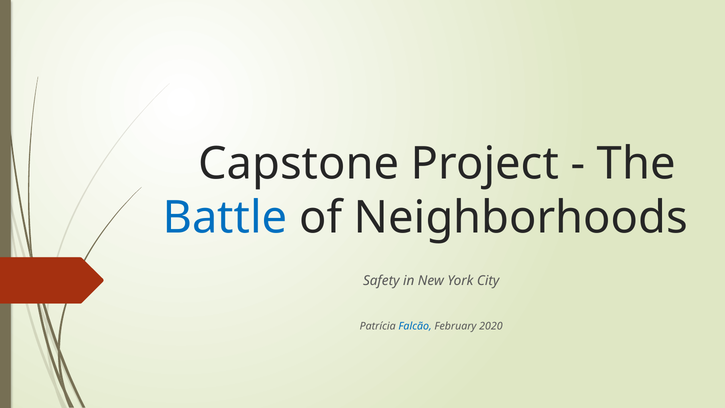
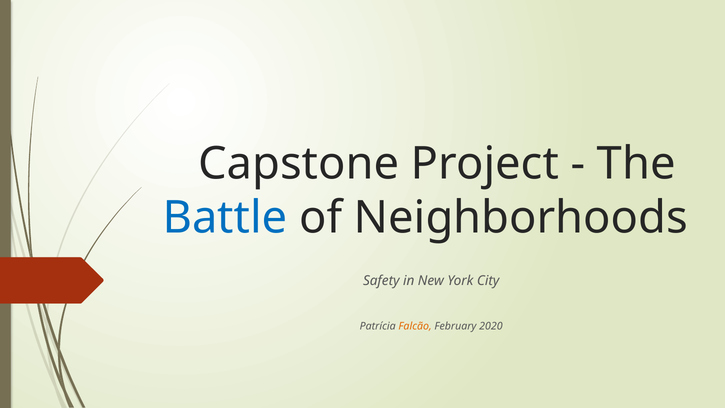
Falcão colour: blue -> orange
